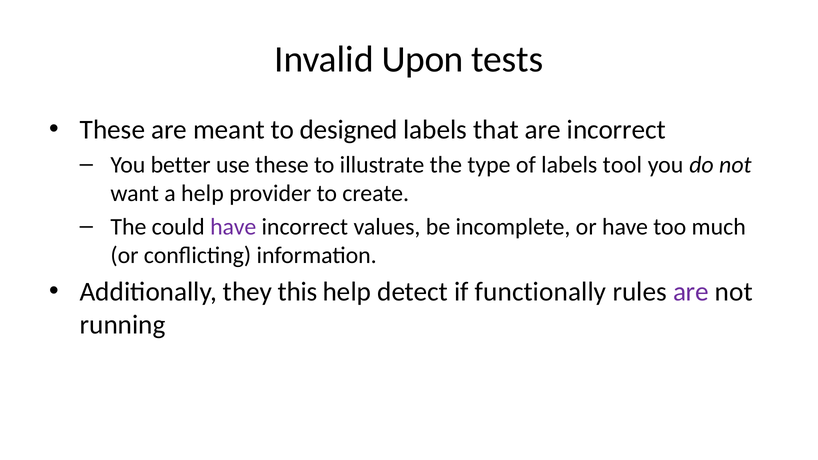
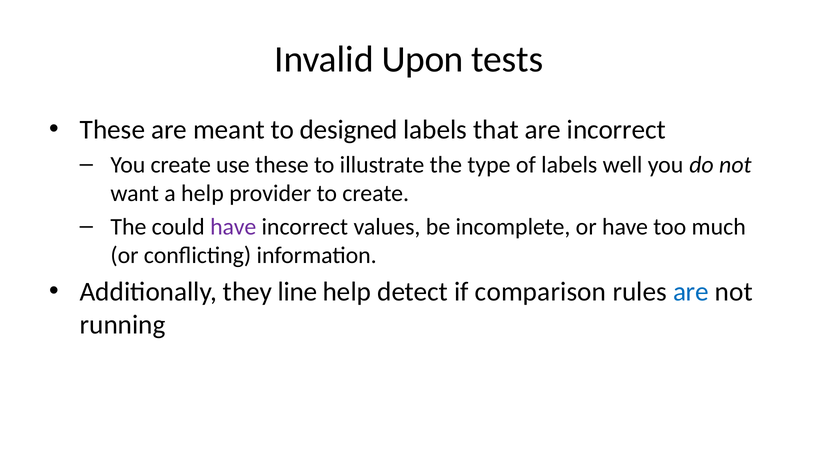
You better: better -> create
tool: tool -> well
this: this -> line
functionally: functionally -> comparison
are at (691, 292) colour: purple -> blue
